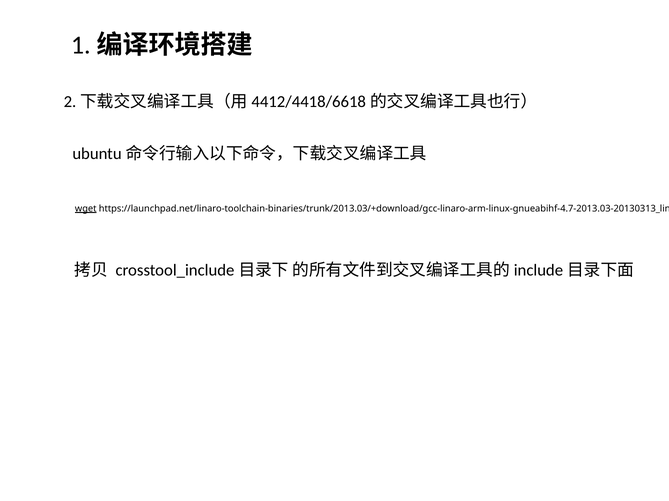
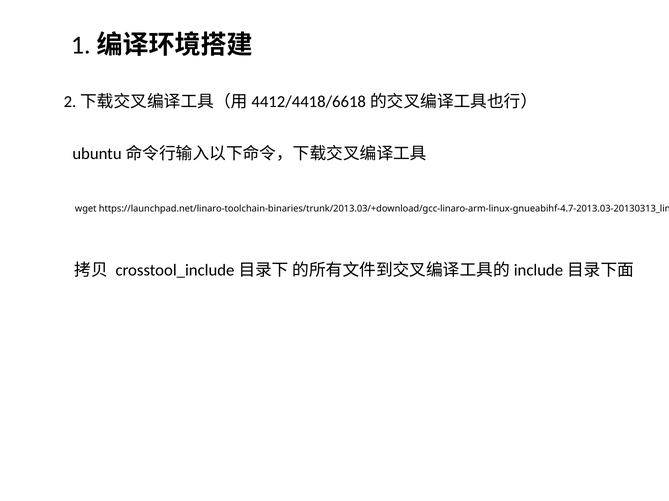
wget underline: present -> none
